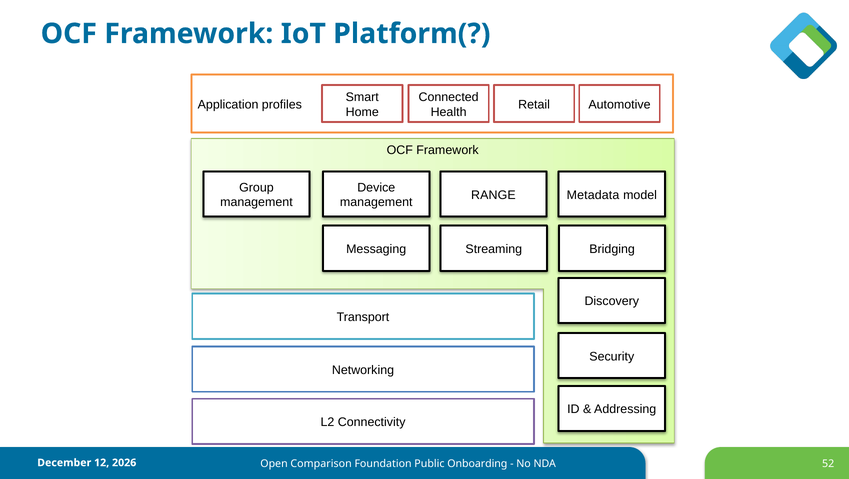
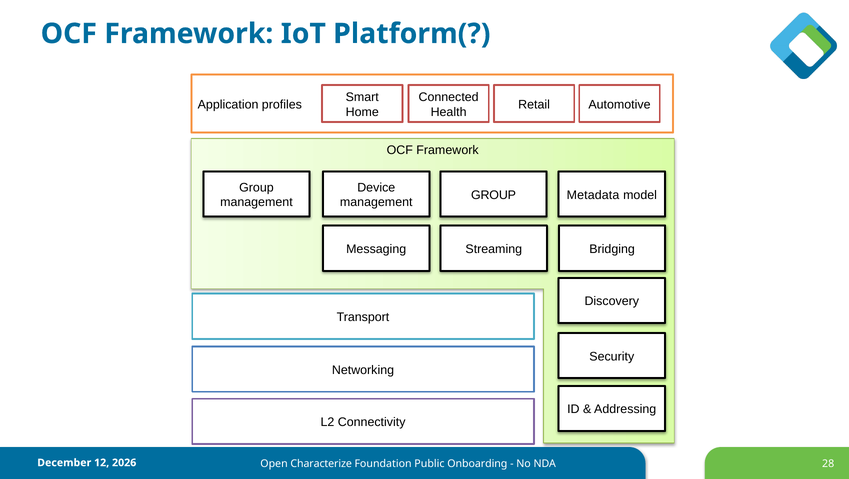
RANGE at (493, 195): RANGE -> GROUP
Comparison: Comparison -> Characterize
52: 52 -> 28
